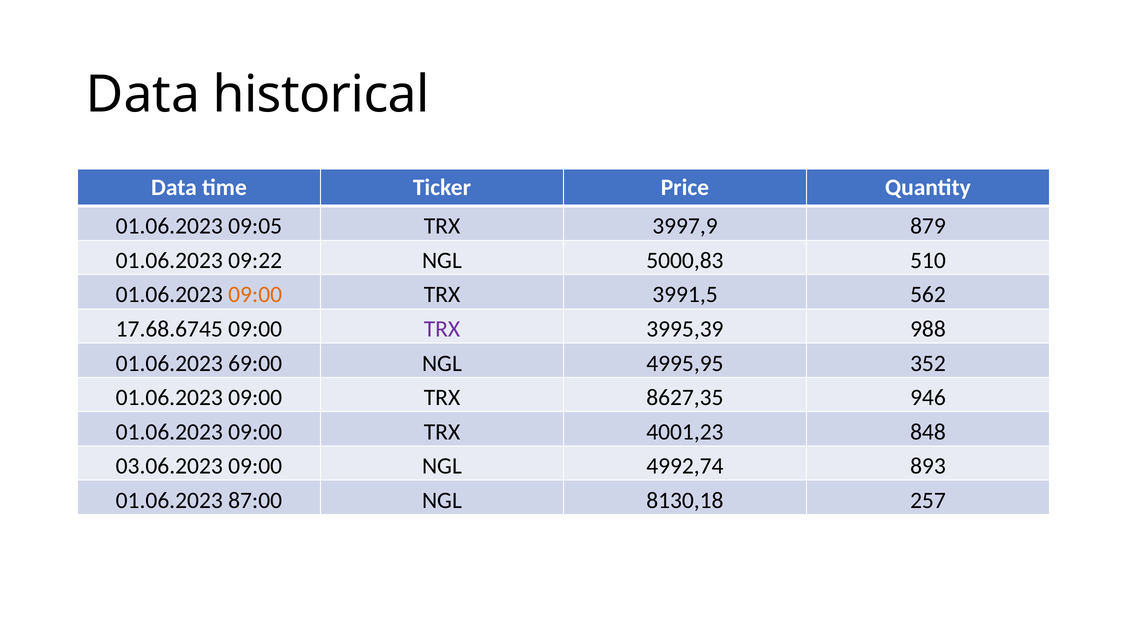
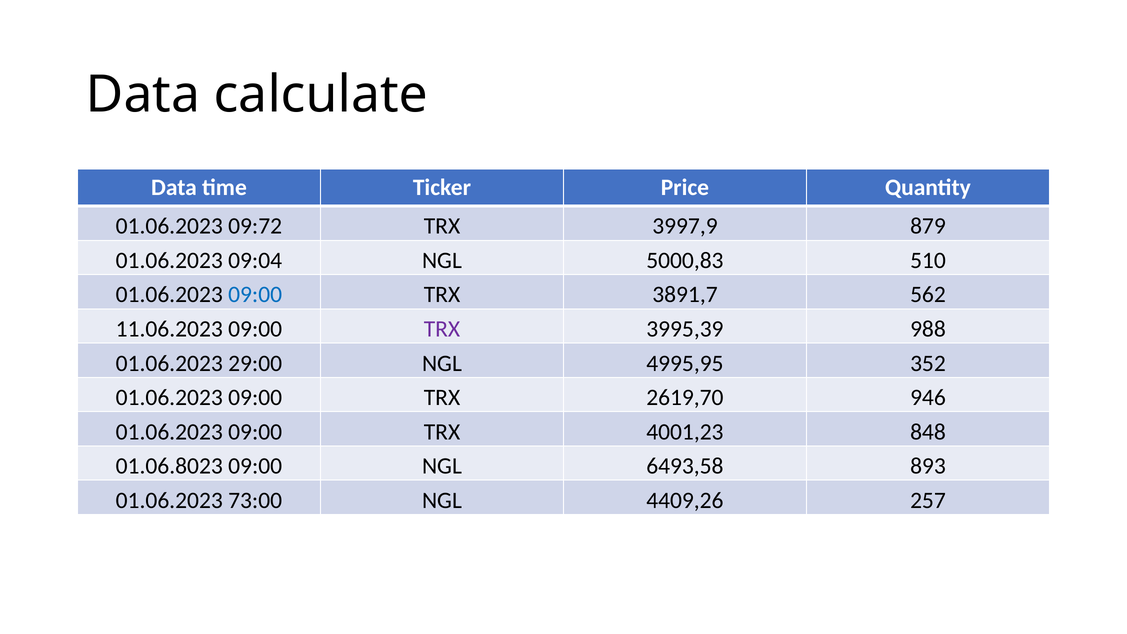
historical: historical -> calculate
09:05: 09:05 -> 09:72
09:22: 09:22 -> 09:04
09:00 at (255, 295) colour: orange -> blue
3991,5: 3991,5 -> 3891,7
17.68.6745: 17.68.6745 -> 11.06.2023
69:00: 69:00 -> 29:00
8627,35: 8627,35 -> 2619,70
03.06.2023: 03.06.2023 -> 01.06.8023
4992,74: 4992,74 -> 6493,58
87:00: 87:00 -> 73:00
8130,18: 8130,18 -> 4409,26
